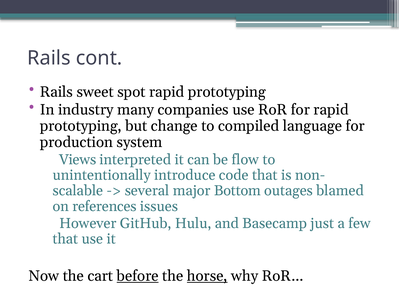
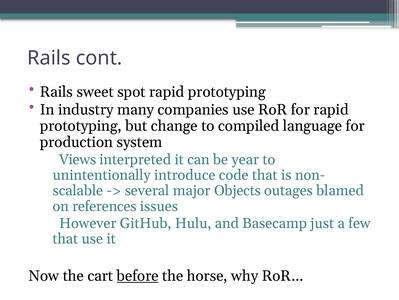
flow: flow -> year
Bottom: Bottom -> Objects
horse underline: present -> none
